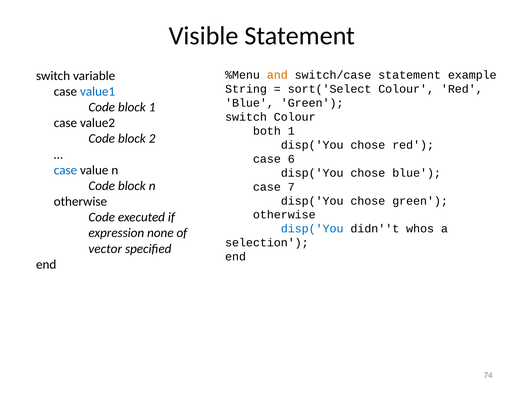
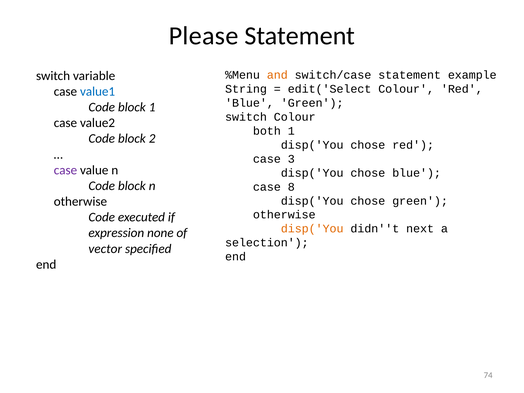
Visible: Visible -> Please
sort('Select: sort('Select -> edit('Select
6: 6 -> 3
case at (65, 170) colour: blue -> purple
7: 7 -> 8
disp('You at (312, 229) colour: blue -> orange
whos: whos -> next
